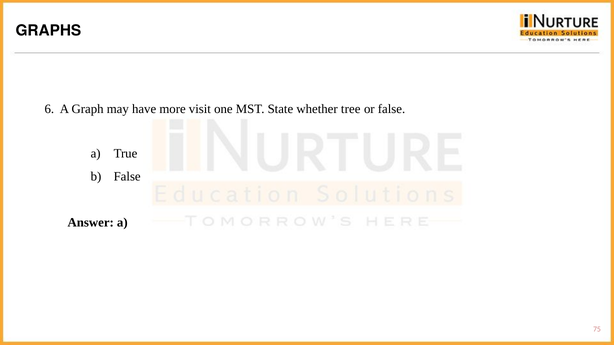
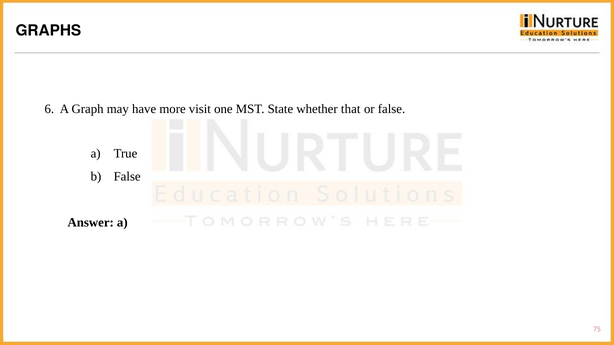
tree: tree -> that
